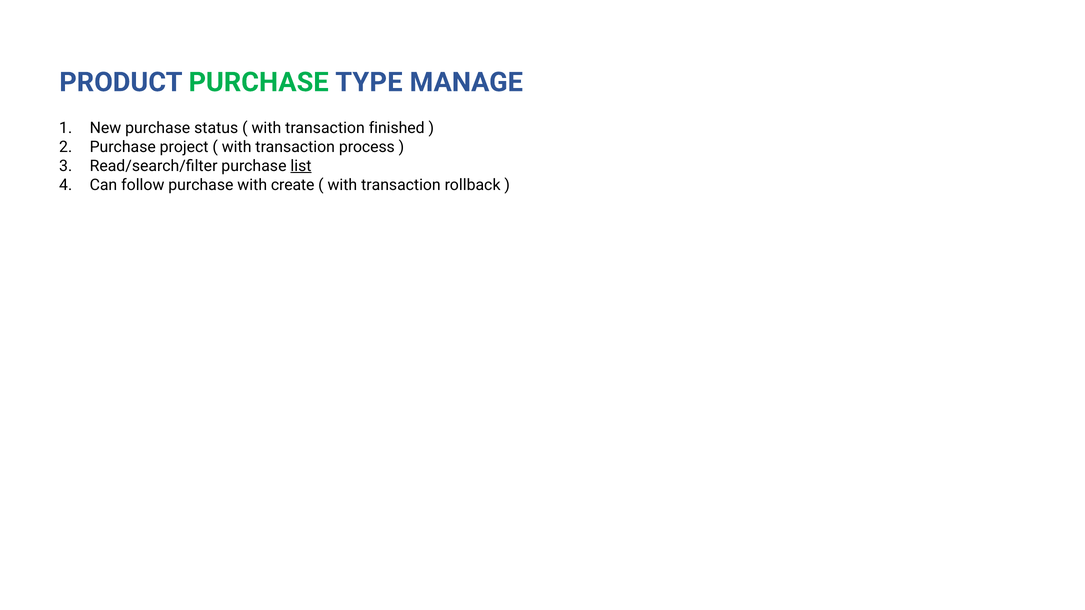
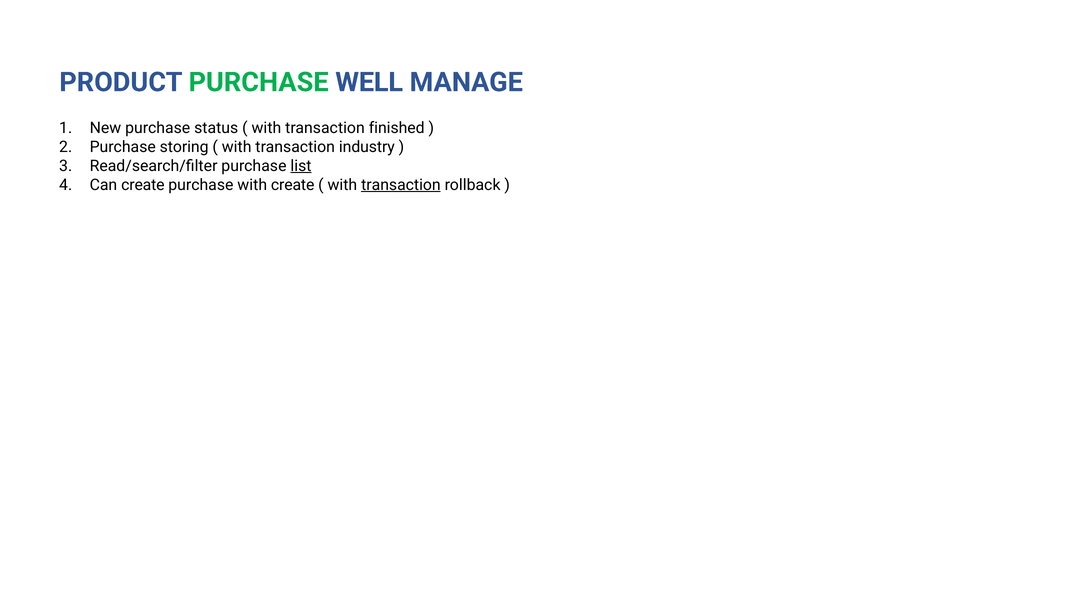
TYPE: TYPE -> WELL
project: project -> storing
process: process -> industry
Can follow: follow -> create
transaction at (401, 185) underline: none -> present
